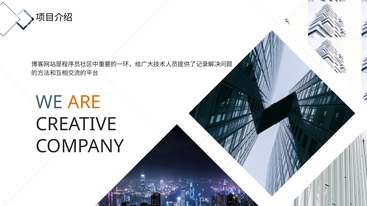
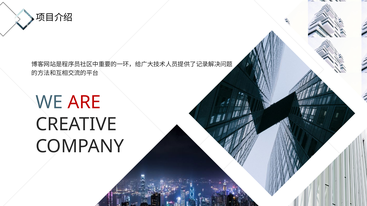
ARE colour: orange -> red
